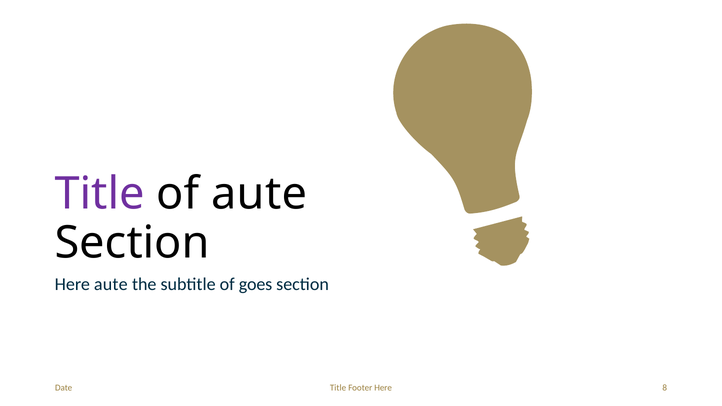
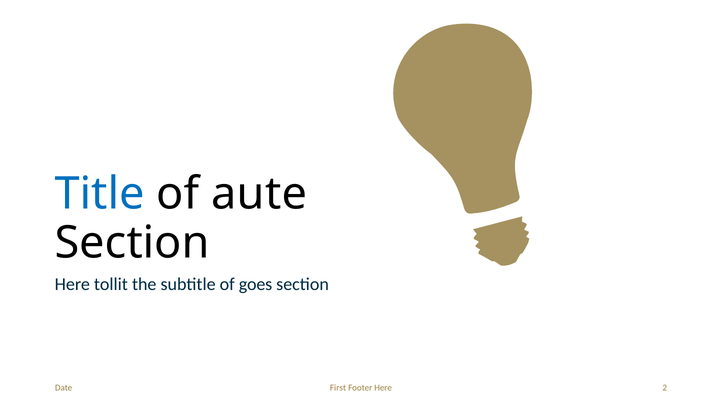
Title at (100, 194) colour: purple -> blue
Here aute: aute -> tollit
Date Title: Title -> First
8: 8 -> 2
